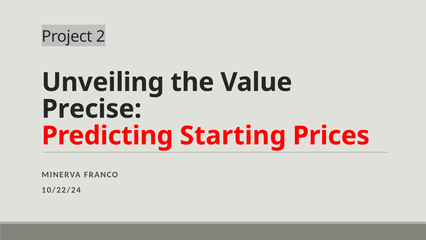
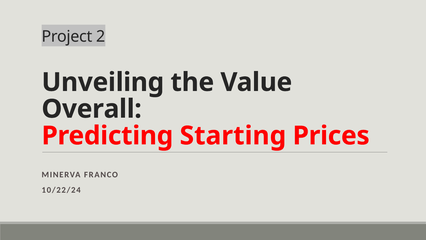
Precise: Precise -> Overall
